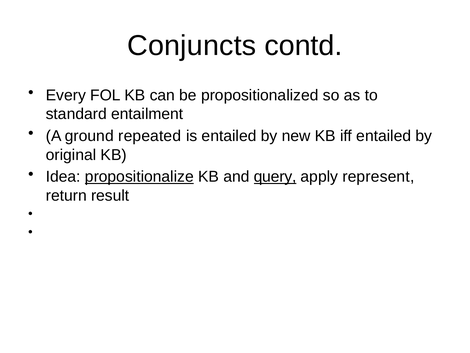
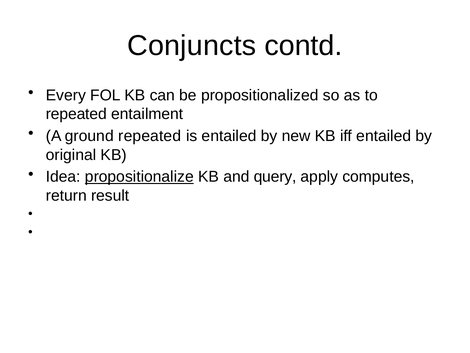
standard at (76, 114): standard -> repeated
query underline: present -> none
represent: represent -> computes
